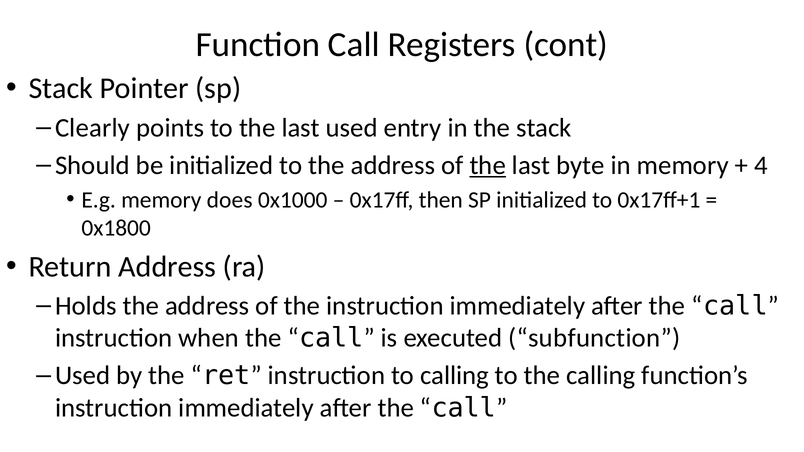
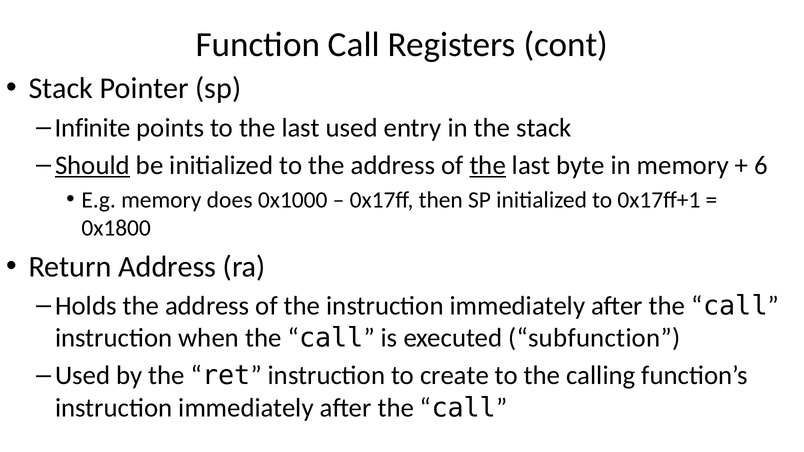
Clearly: Clearly -> Infinite
Should underline: none -> present
4: 4 -> 6
to calling: calling -> create
